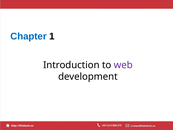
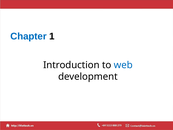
web colour: purple -> blue
